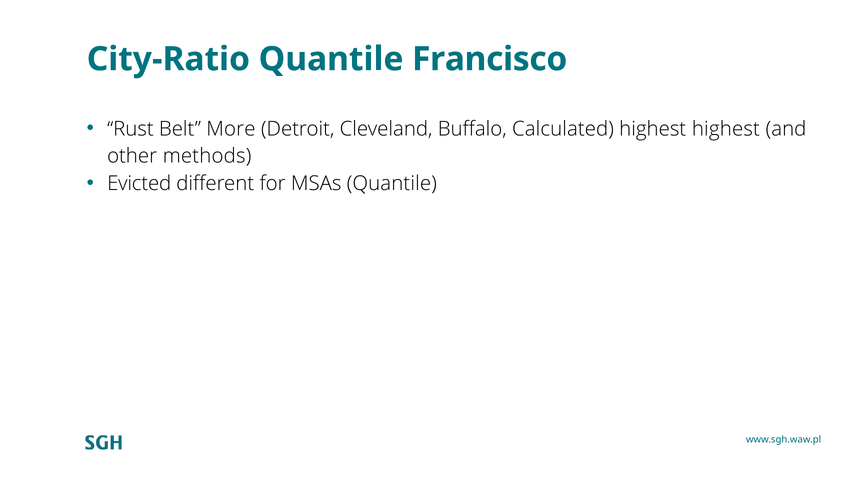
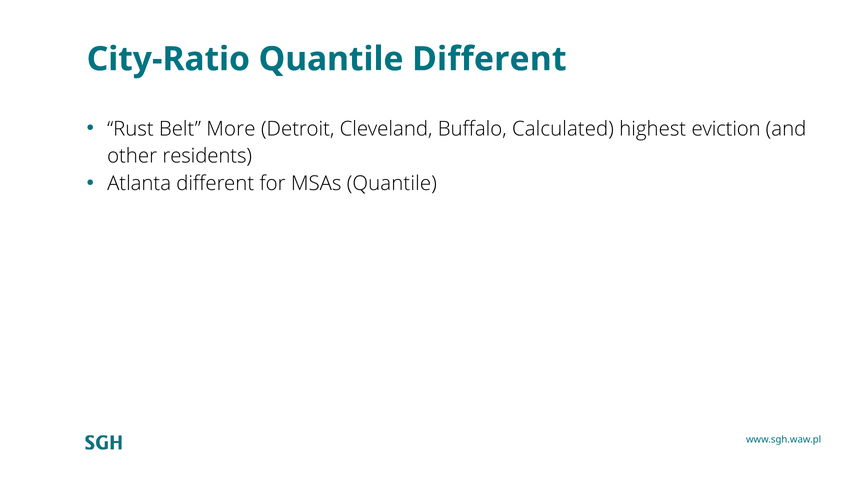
Quantile Francisco: Francisco -> Different
highest highest: highest -> eviction
methods: methods -> residents
Evicted: Evicted -> Atlanta
